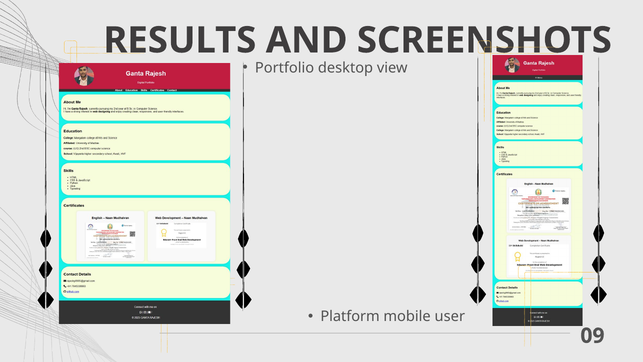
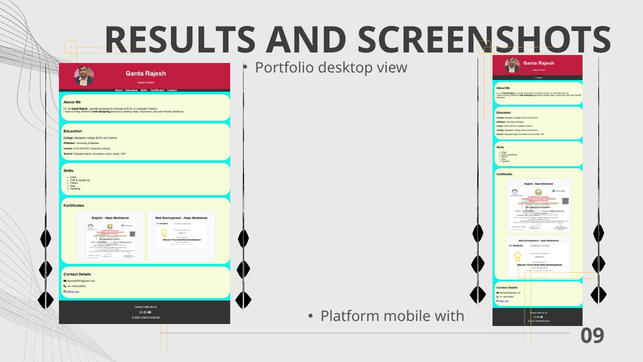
user: user -> with
